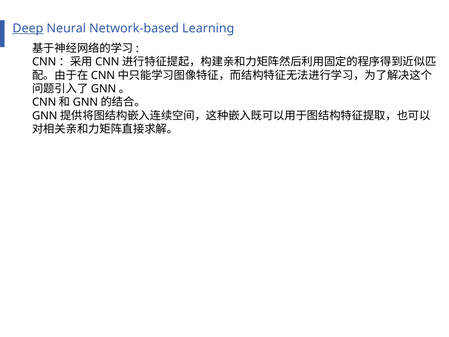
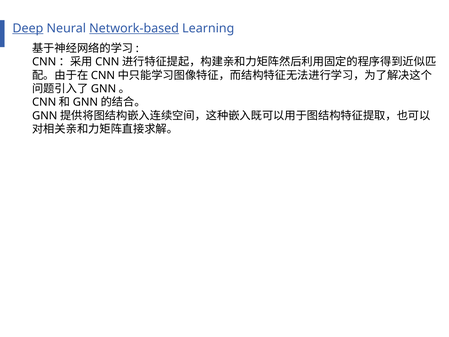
Network-based underline: none -> present
